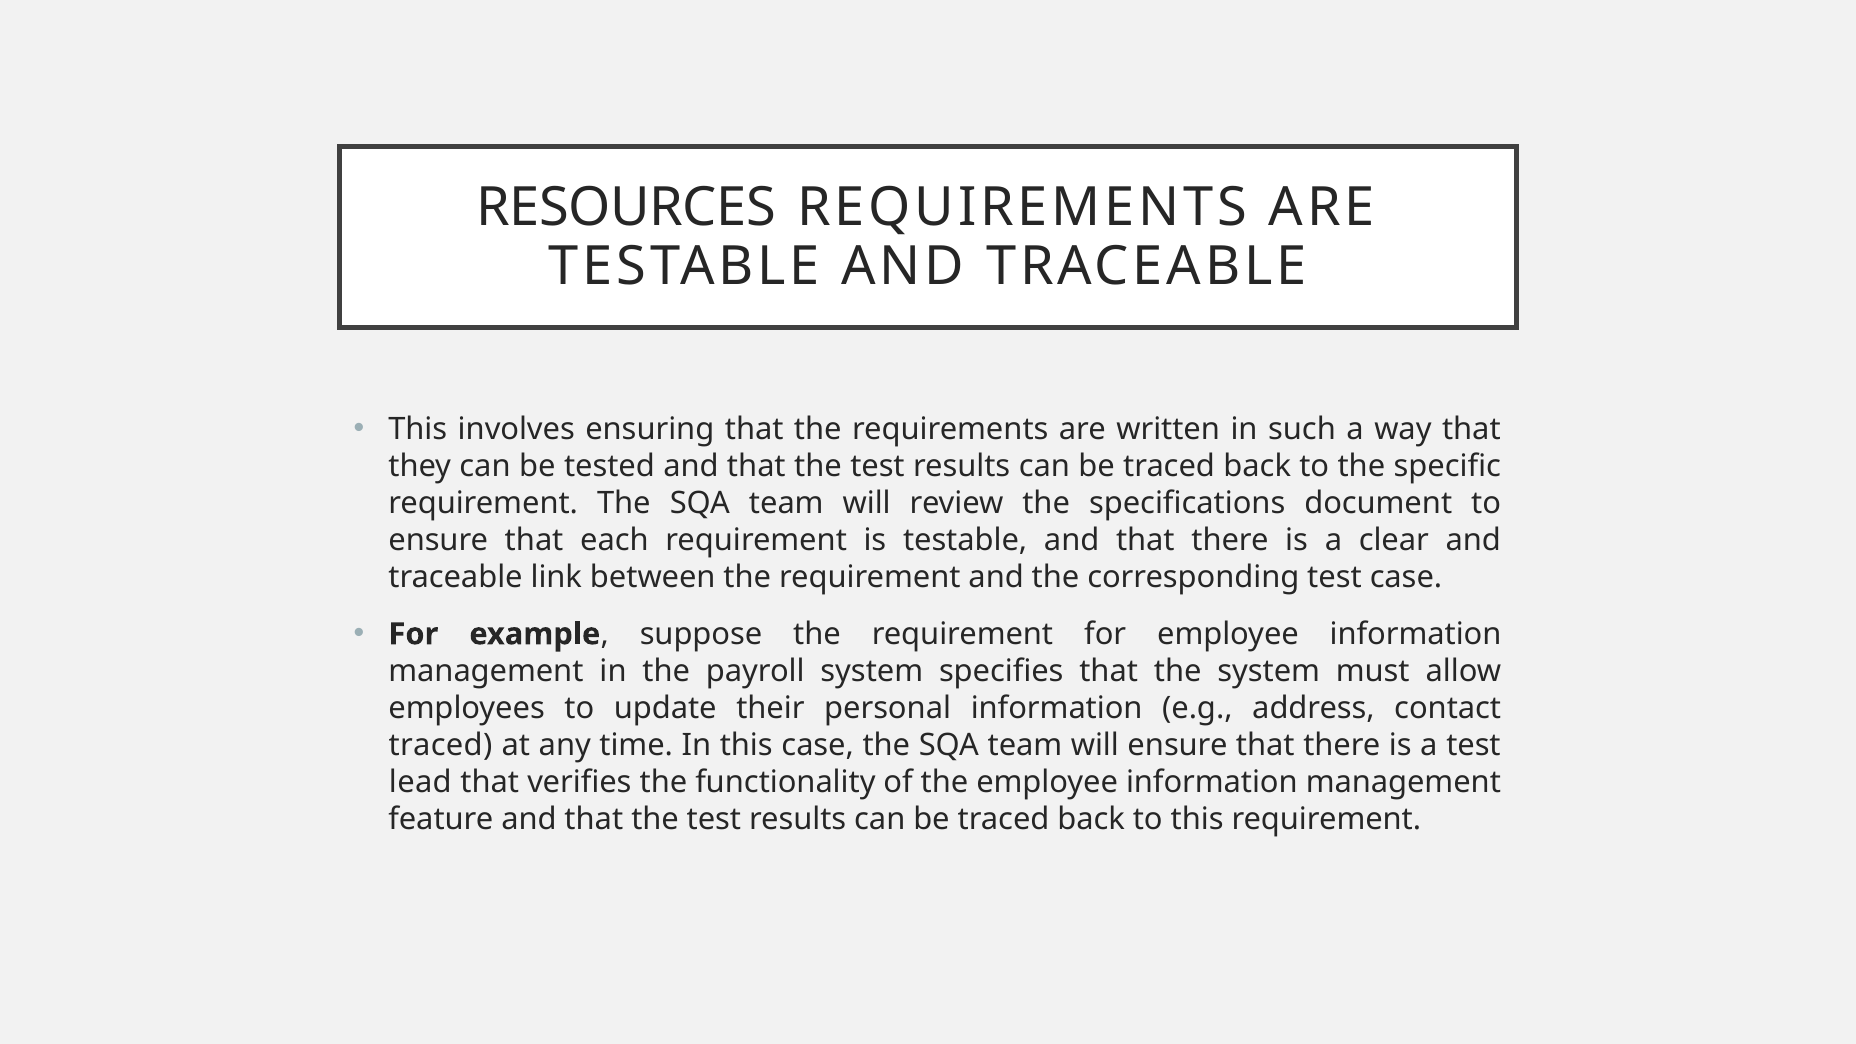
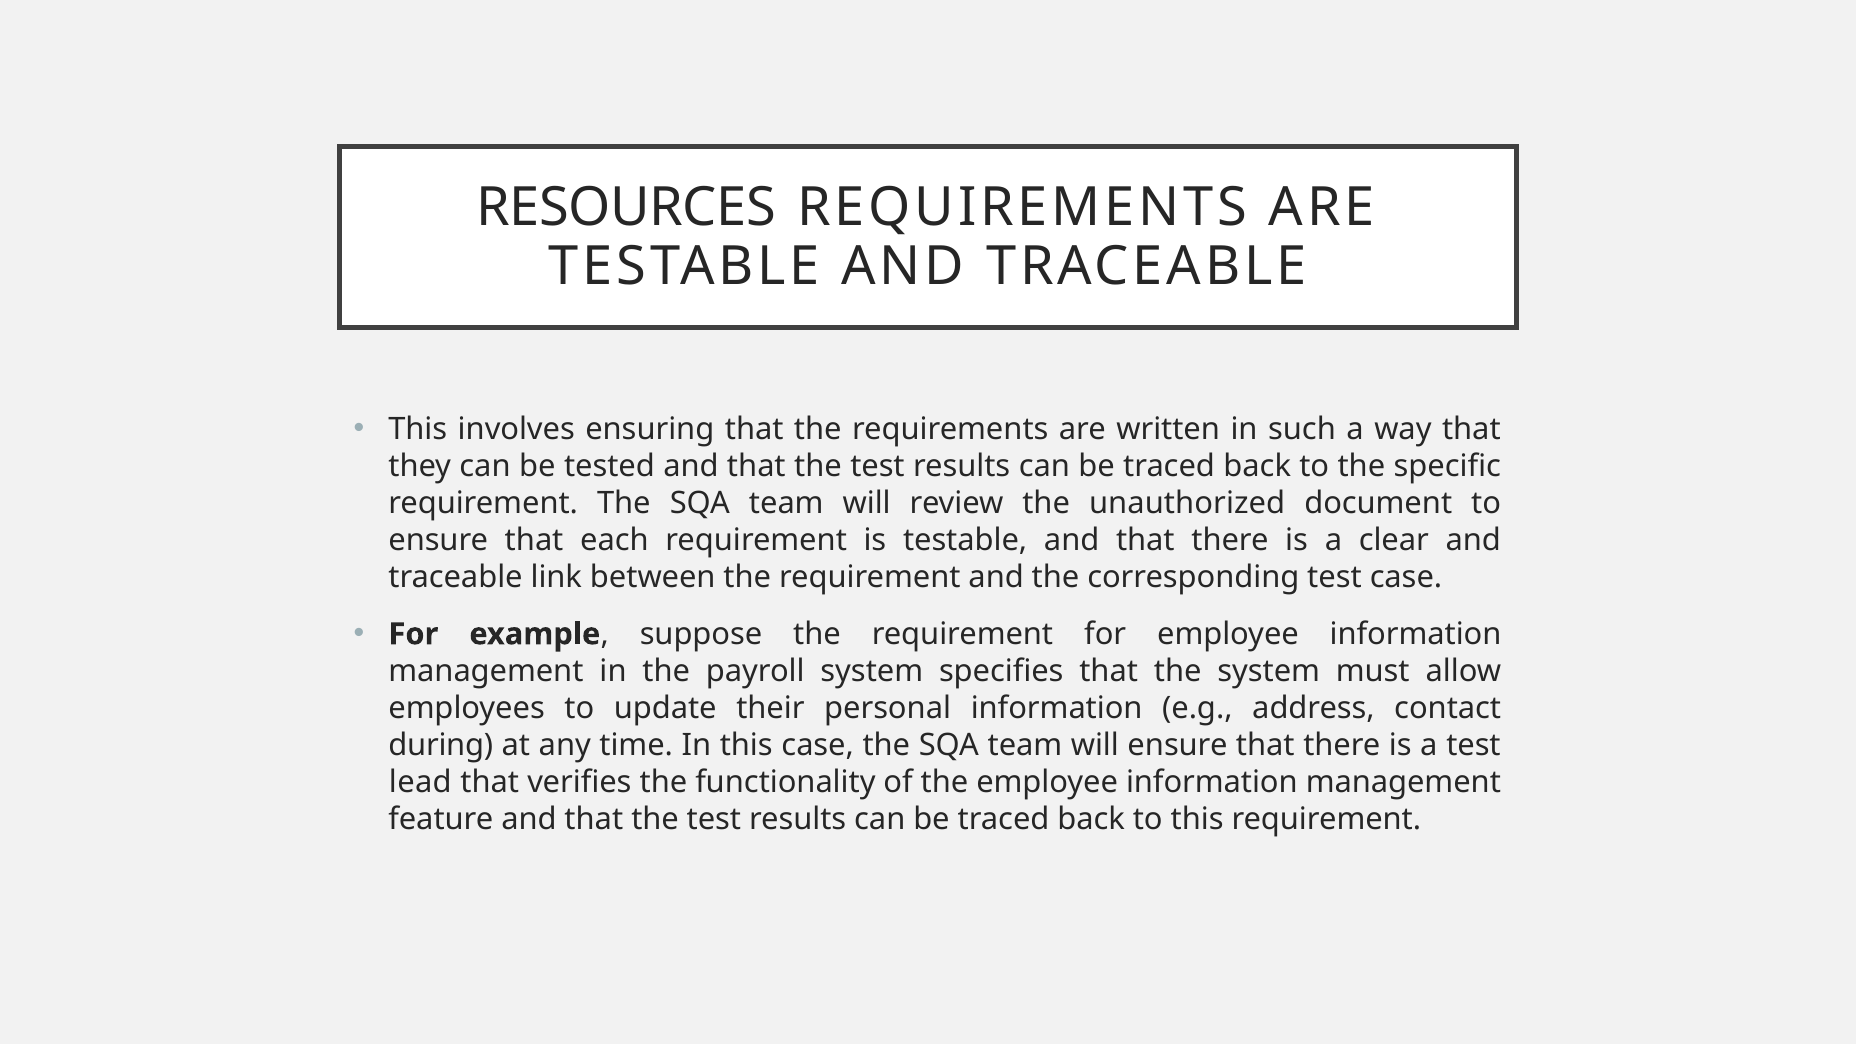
specifications: specifications -> unauthorized
traced at (440, 745): traced -> during
